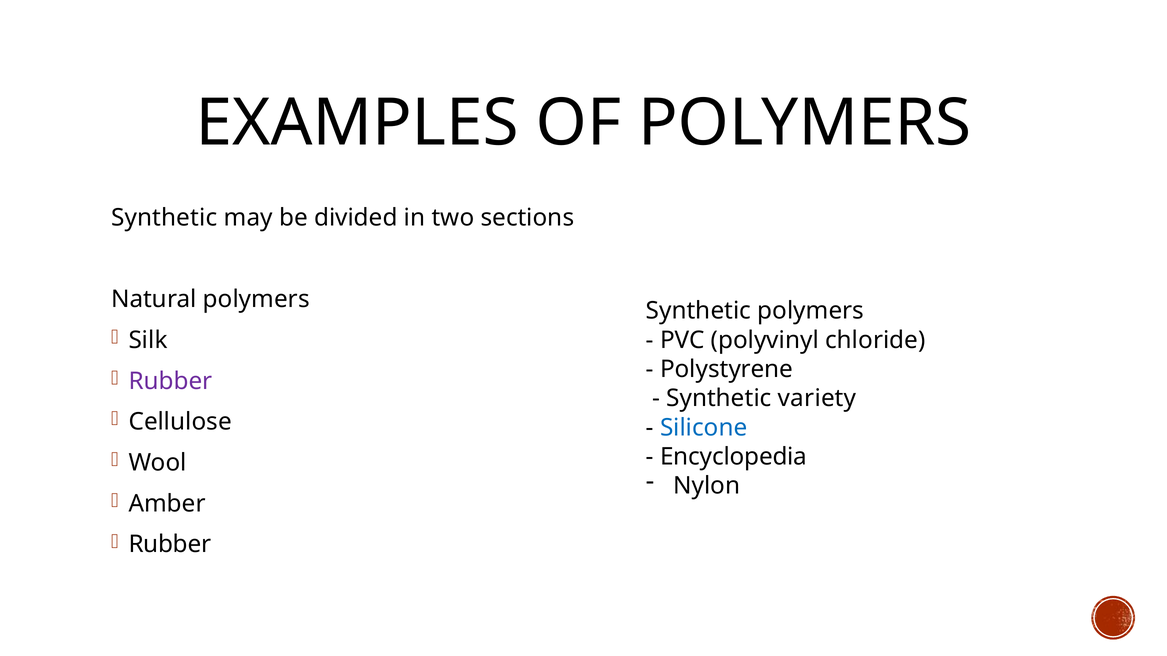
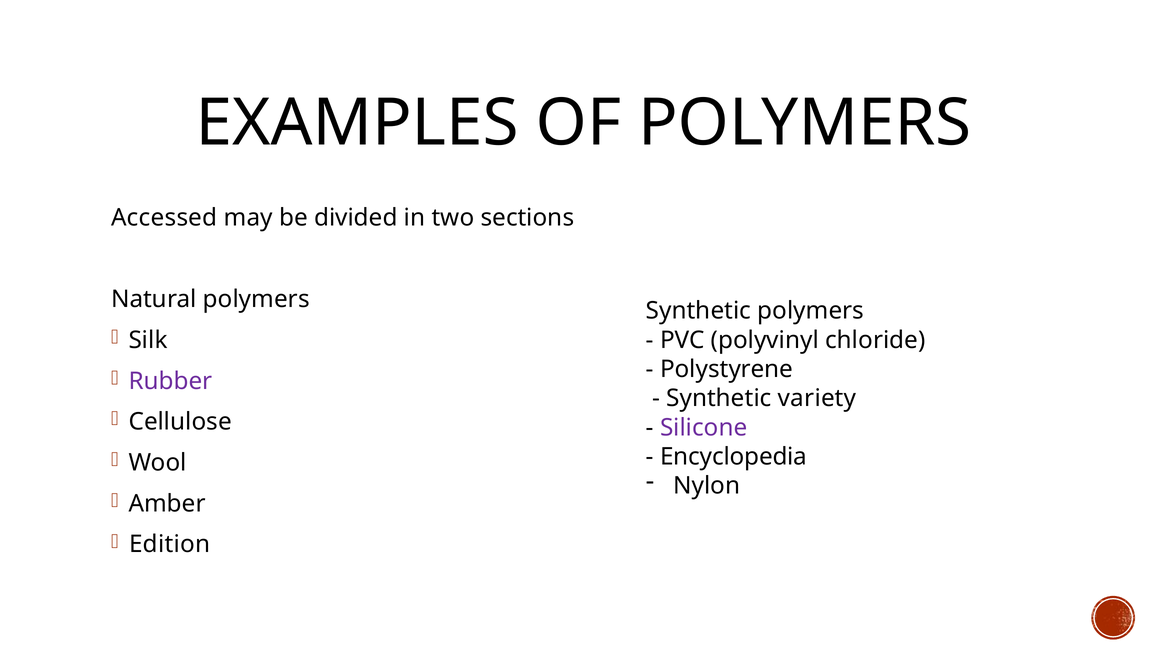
Synthetic at (164, 218): Synthetic -> Accessed
Silicone colour: blue -> purple
Rubber at (170, 545): Rubber -> Edition
